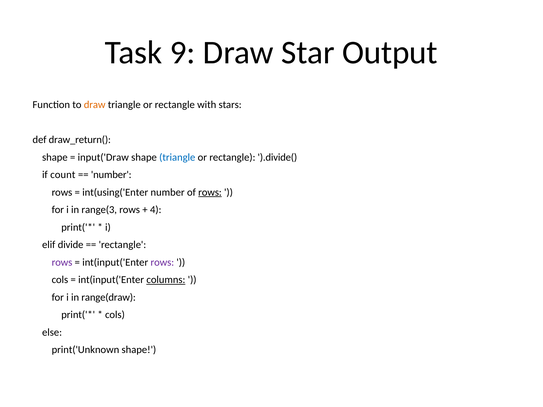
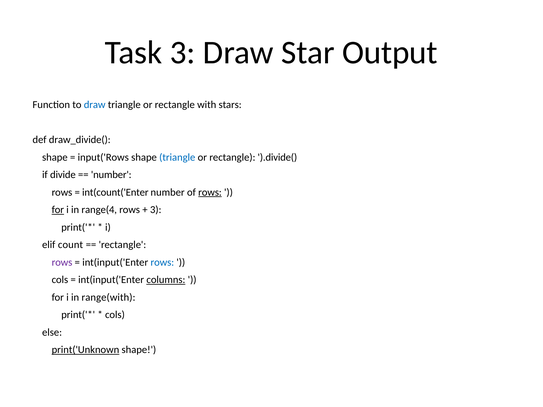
Task 9: 9 -> 3
draw at (95, 105) colour: orange -> blue
draw_return(: draw_return( -> draw_divide(
input('Draw: input('Draw -> input('Rows
count: count -> divide
int(using('Enter: int(using('Enter -> int(count('Enter
for at (58, 210) underline: none -> present
range(3: range(3 -> range(4
4 at (156, 210): 4 -> 3
divide: divide -> count
rows at (162, 262) colour: purple -> blue
range(draw: range(draw -> range(with
print('Unknown underline: none -> present
